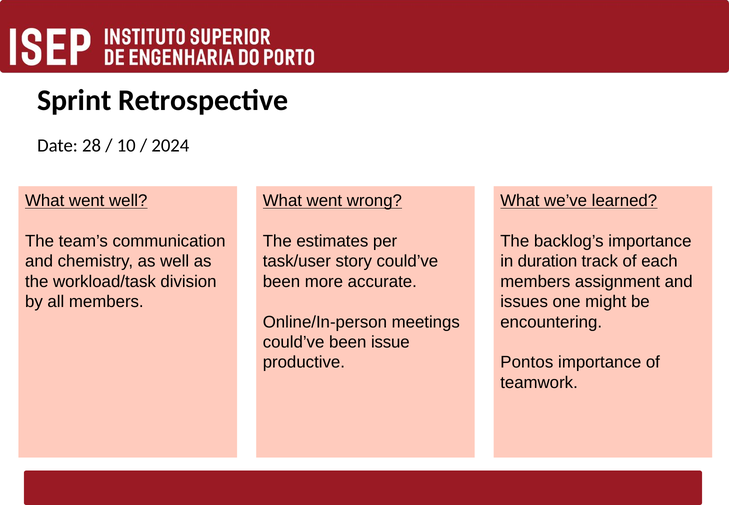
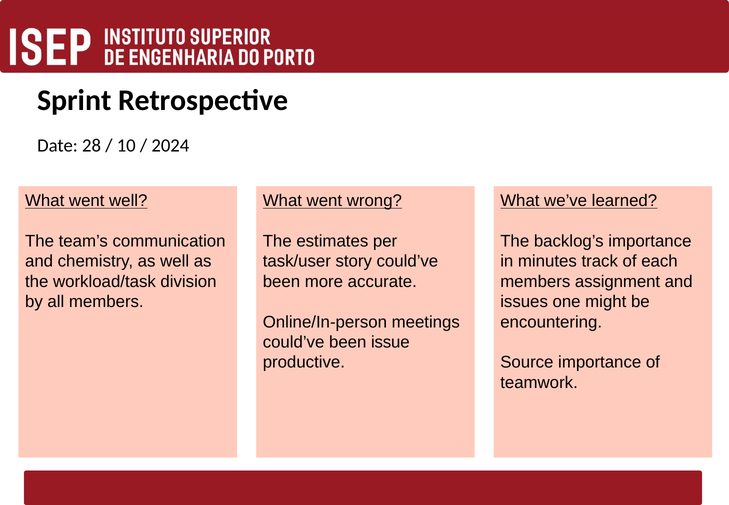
duration: duration -> minutes
Pontos: Pontos -> Source
